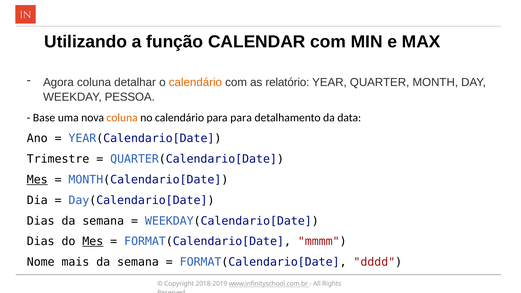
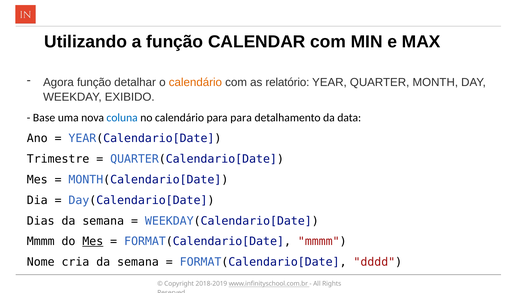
Agora coluna: coluna -> função
PESSOA: PESSOA -> EXIBIDO
coluna at (122, 118) colour: orange -> blue
Mes at (37, 180) underline: present -> none
Dias at (41, 242): Dias -> Mmmm
mais: mais -> cria
